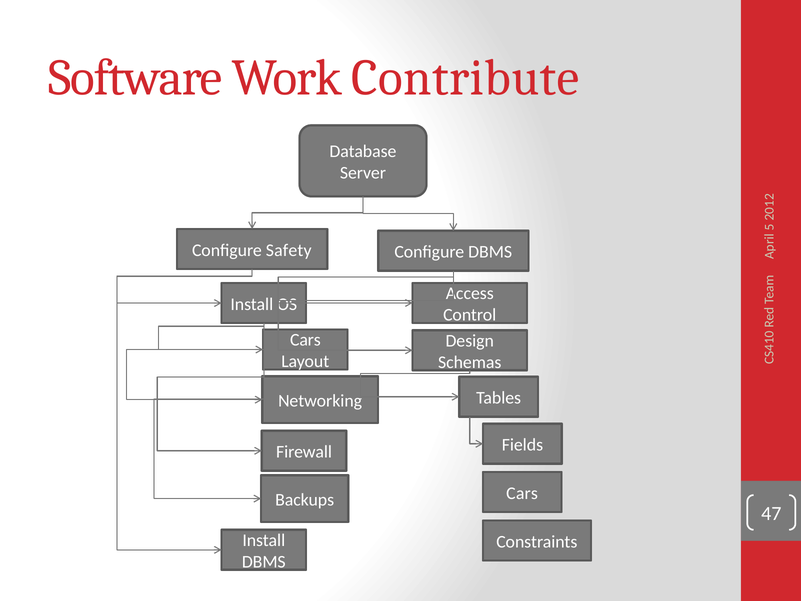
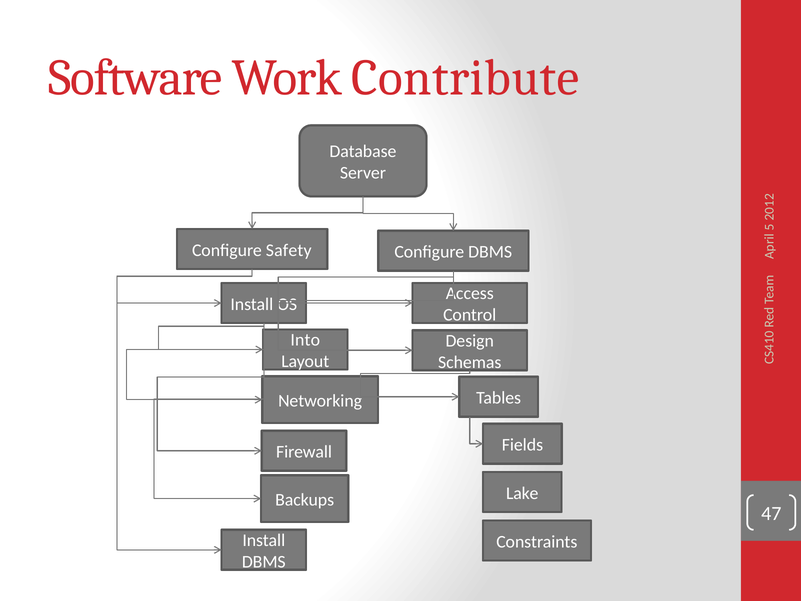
Cars at (305, 340): Cars -> Into
Backups Cars: Cars -> Lake
